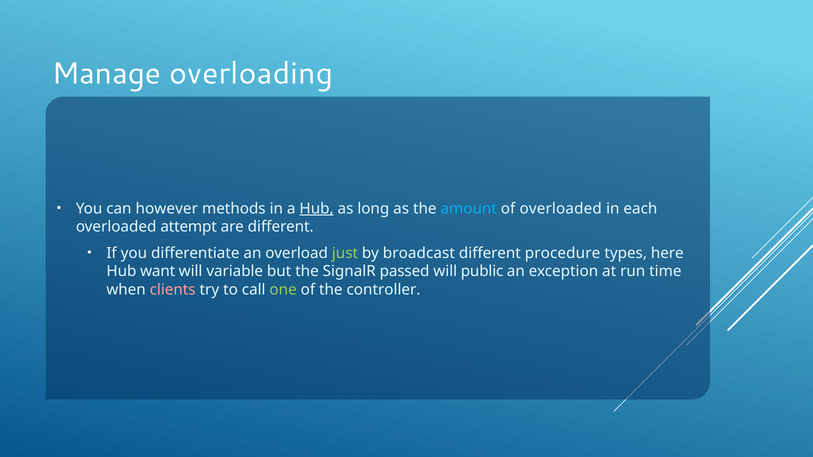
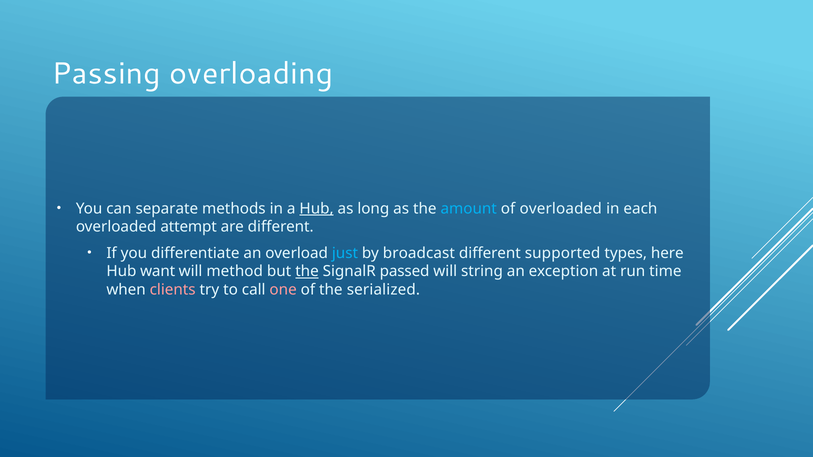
Manage: Manage -> Passing
however: however -> separate
just colour: light green -> light blue
procedure: procedure -> supported
variable: variable -> method
the at (307, 272) underline: none -> present
public: public -> string
one colour: light green -> pink
controller: controller -> serialized
